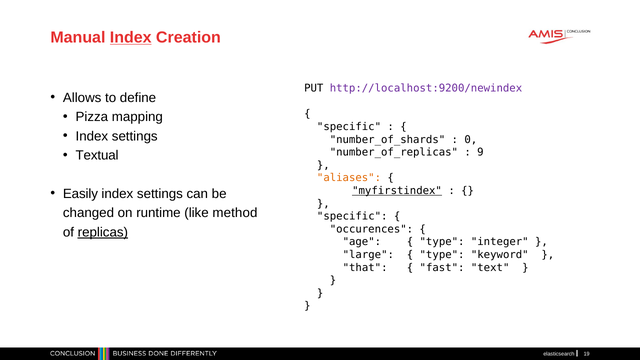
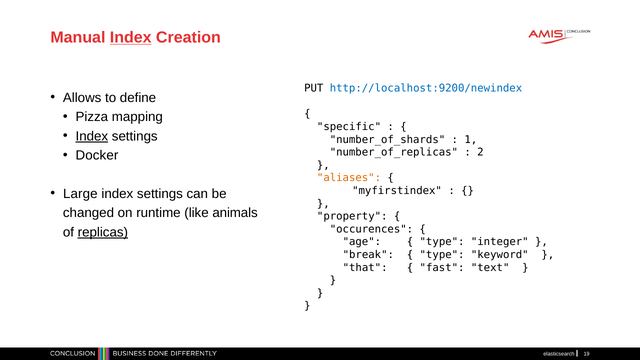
http://localhost:9200/newindex colour: purple -> blue
Index at (92, 136) underline: none -> present
0: 0 -> 1
9: 9 -> 2
Textual: Textual -> Docker
myfirstindex underline: present -> none
Easily: Easily -> Large
method: method -> animals
specific at (352, 216): specific -> property
large: large -> break
